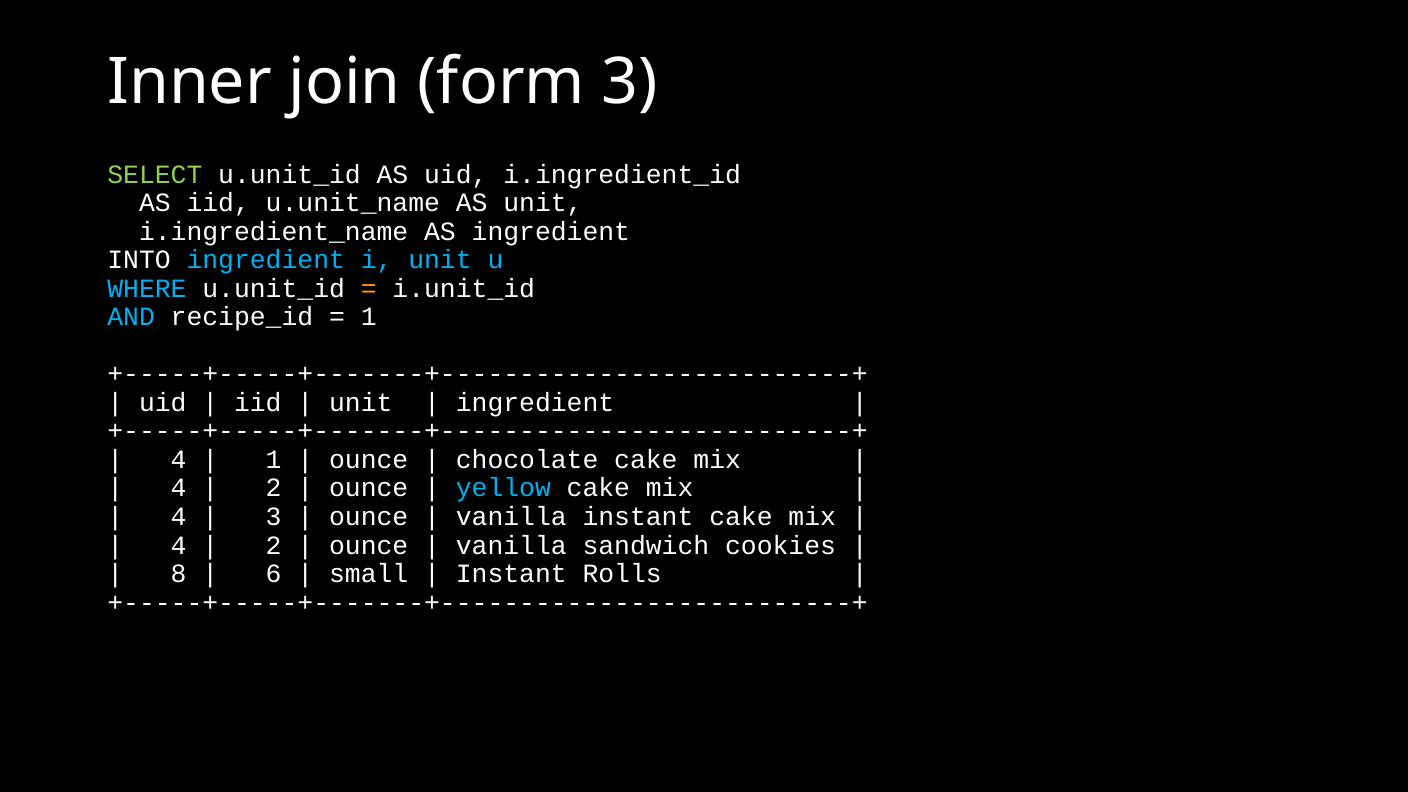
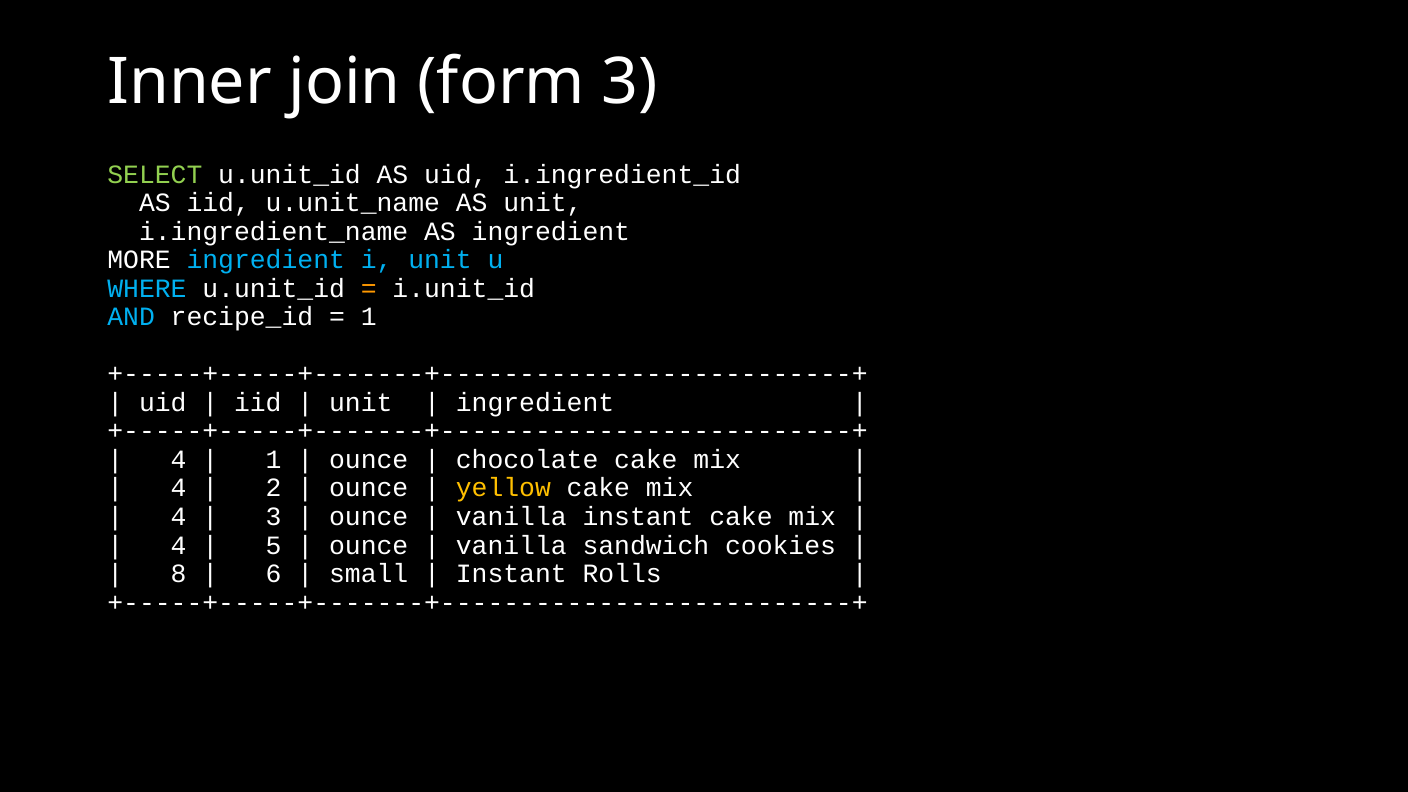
INTO: INTO -> MORE
yellow colour: light blue -> yellow
2 at (274, 545): 2 -> 5
